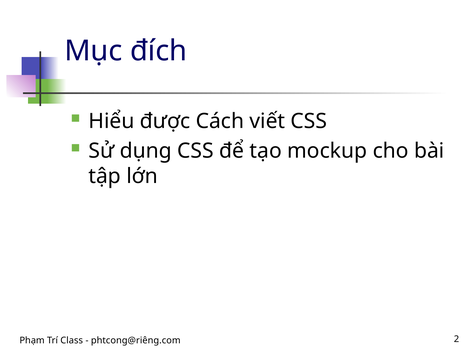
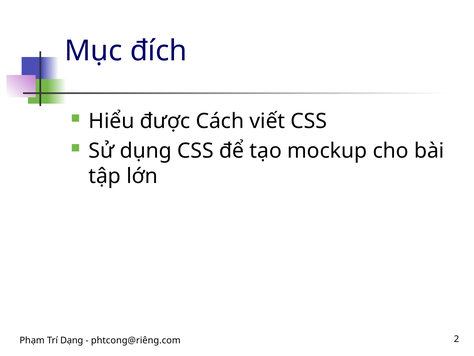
Class: Class -> Dạng
